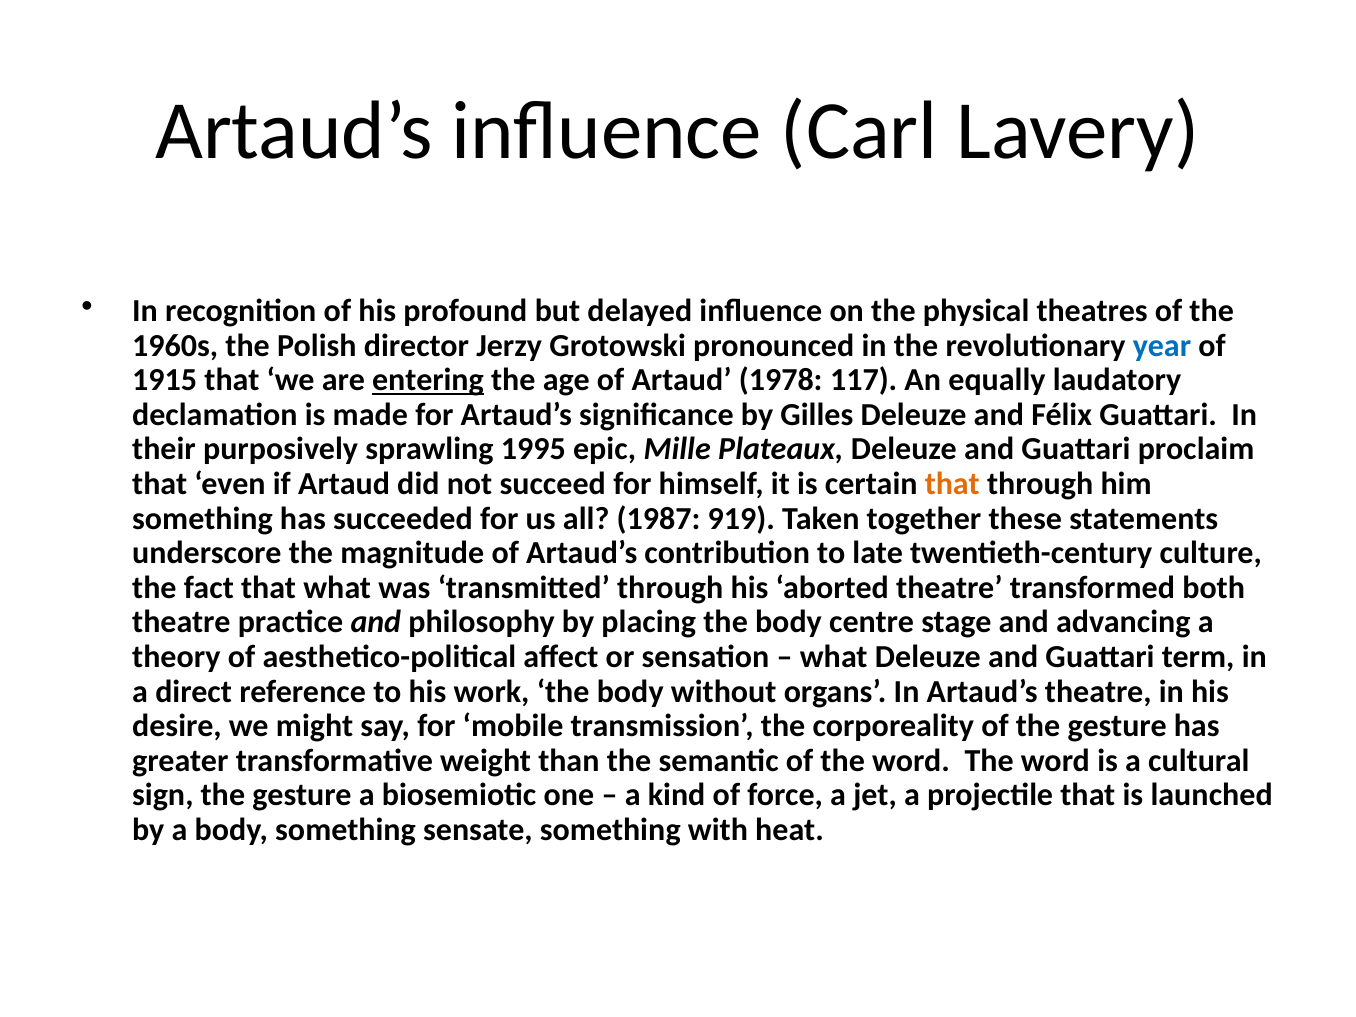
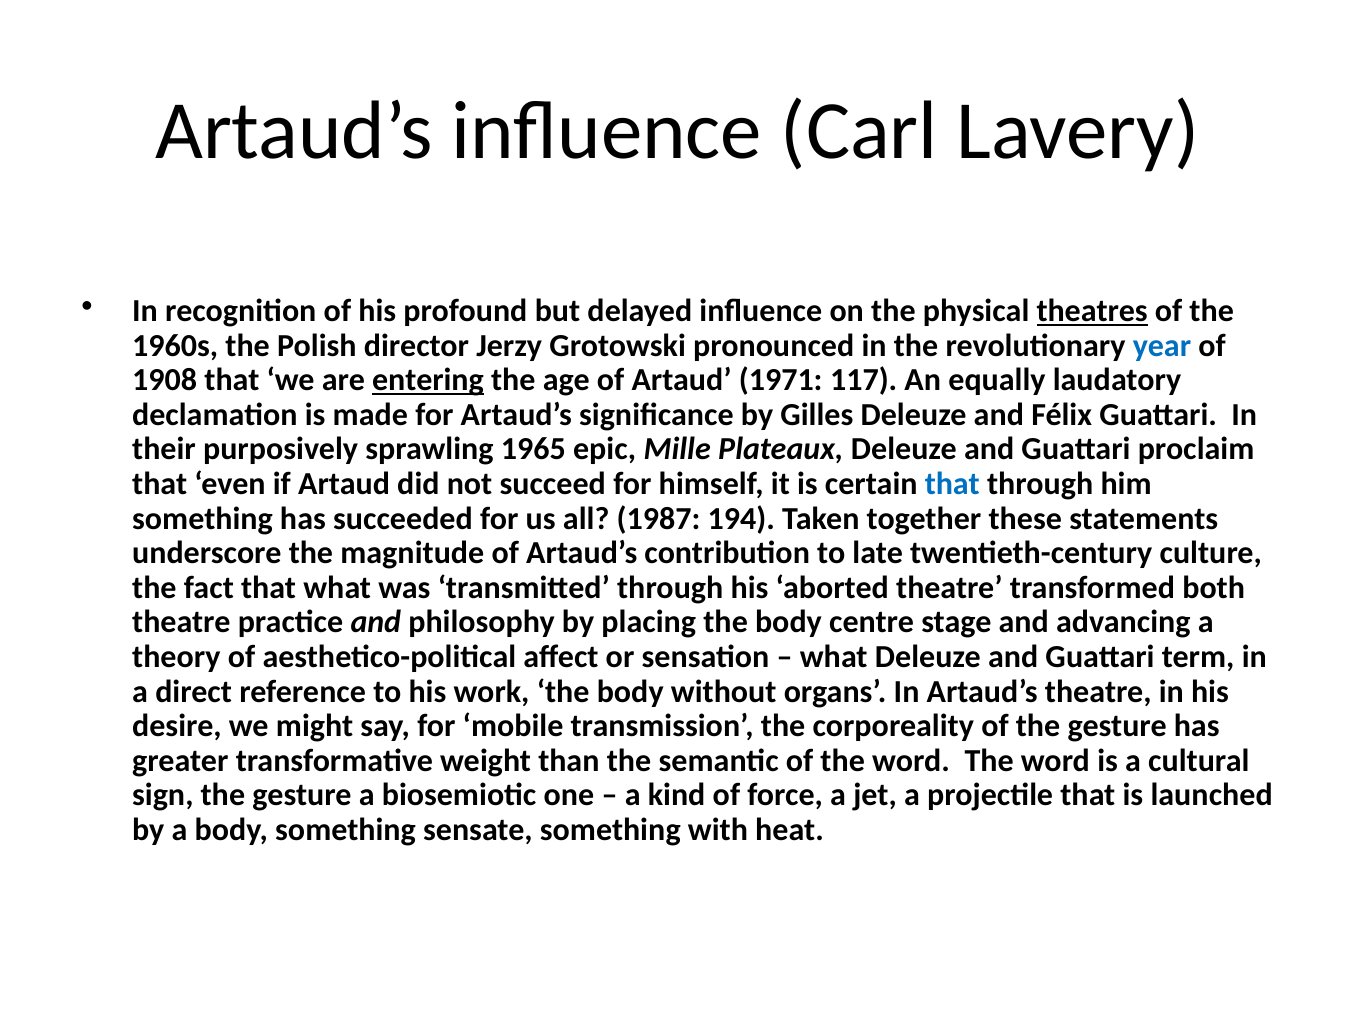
theatres underline: none -> present
1915: 1915 -> 1908
1978: 1978 -> 1971
1995: 1995 -> 1965
that at (952, 484) colour: orange -> blue
919: 919 -> 194
